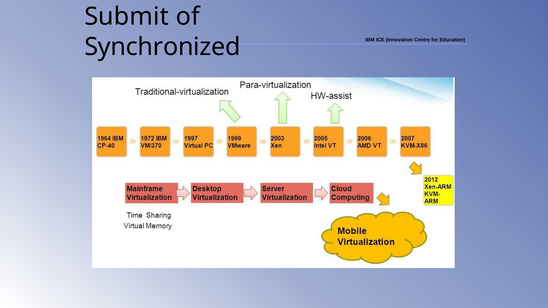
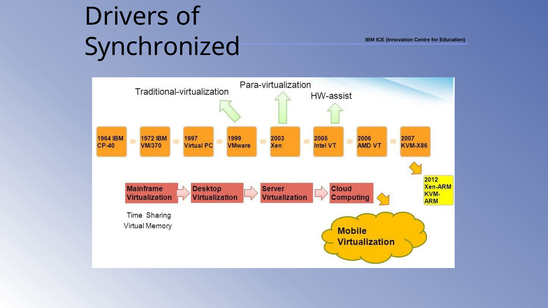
Submit: Submit -> Drivers
